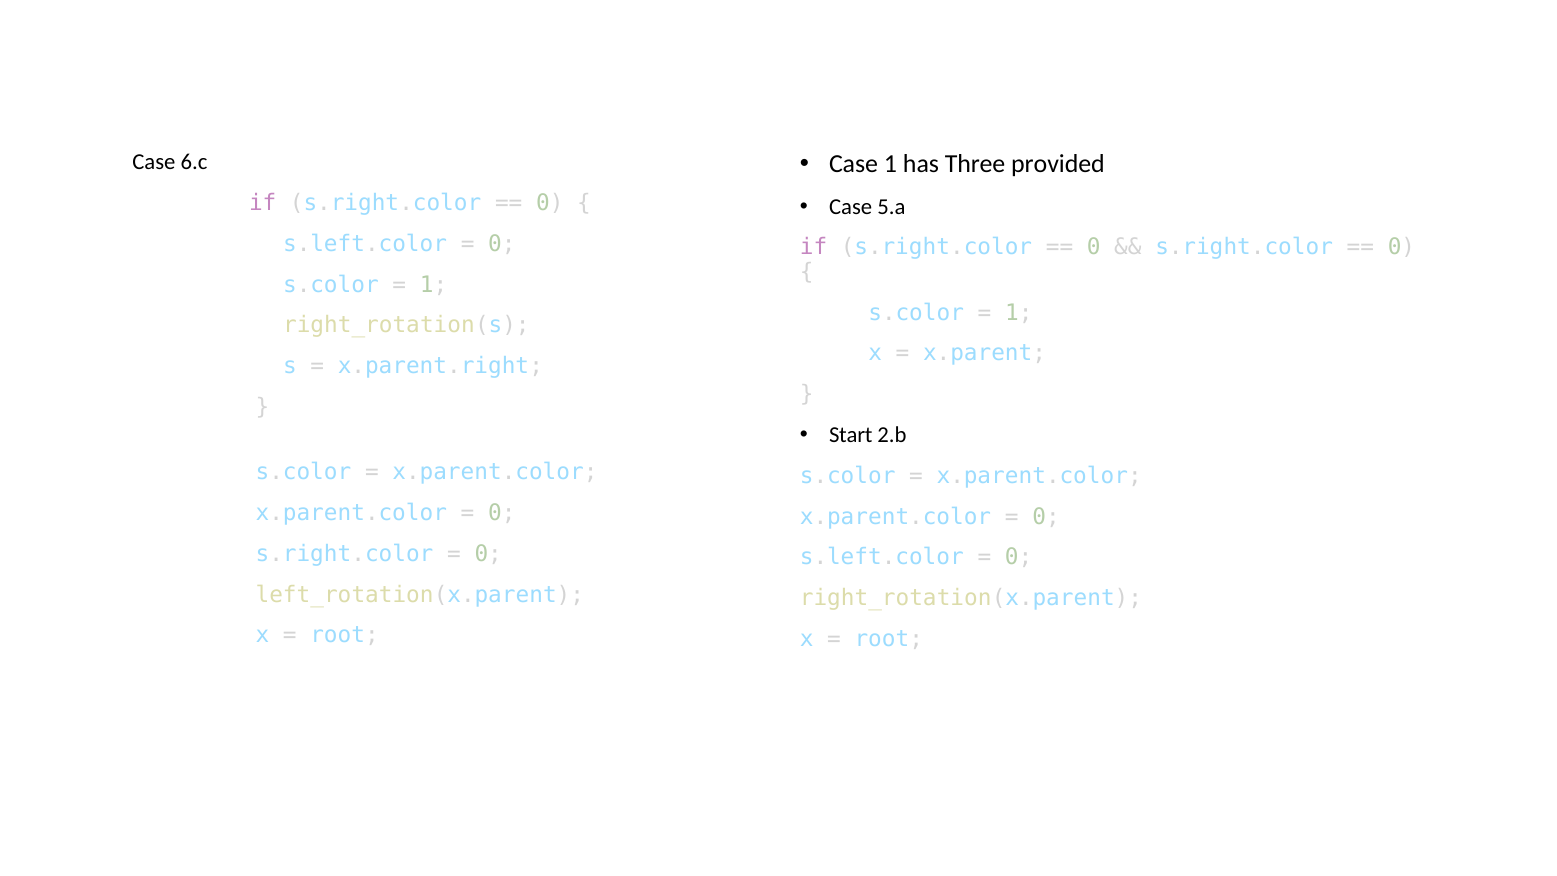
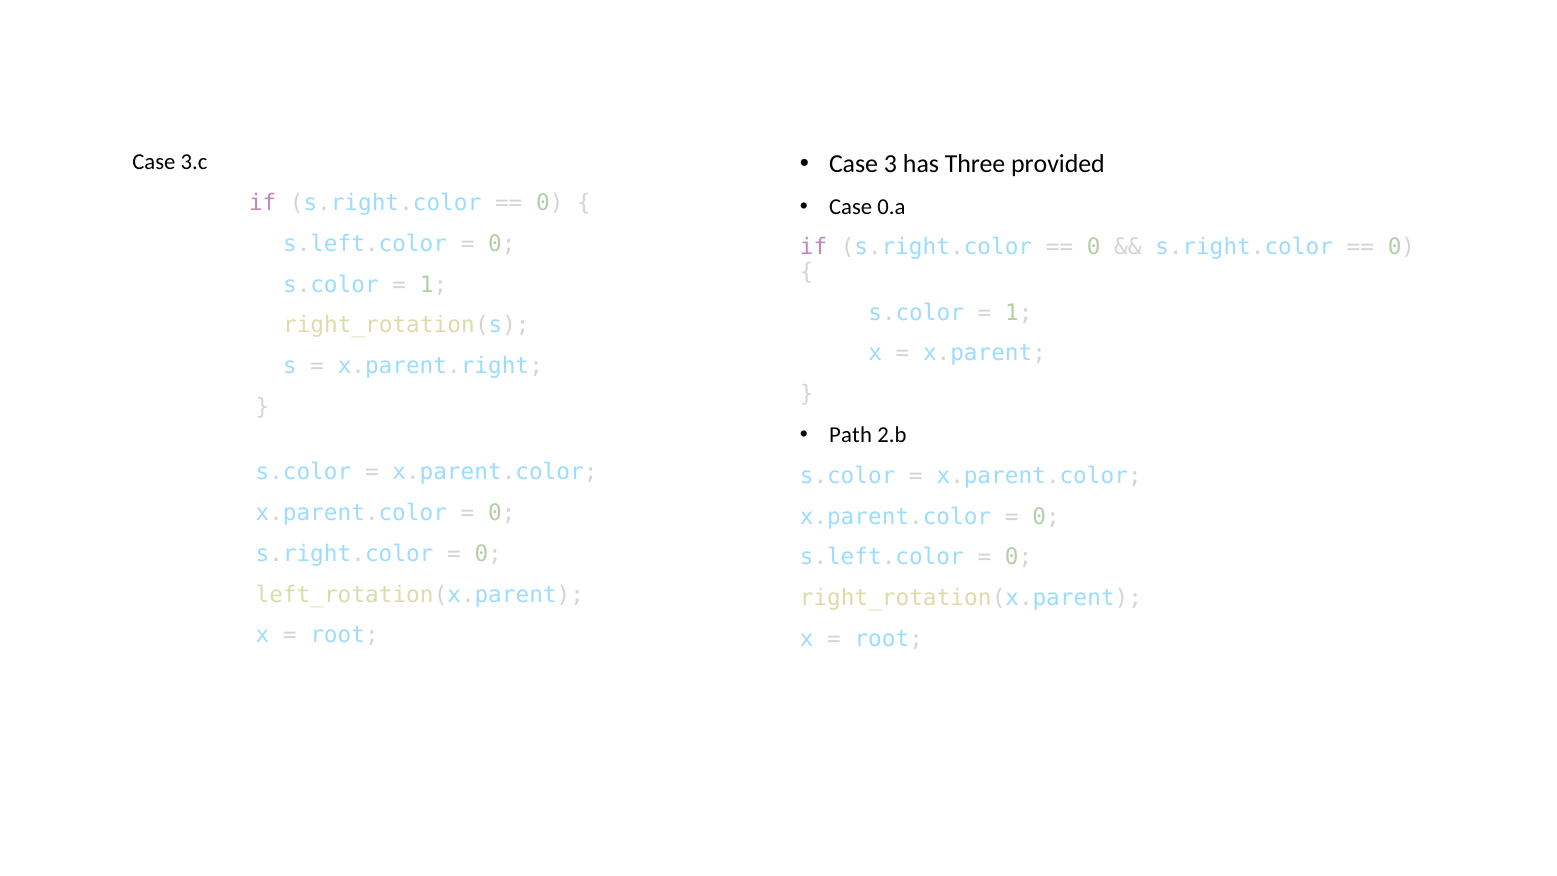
Case 1: 1 -> 3
6.c: 6.c -> 3.c
5.a: 5.a -> 0.a
Start: Start -> Path
